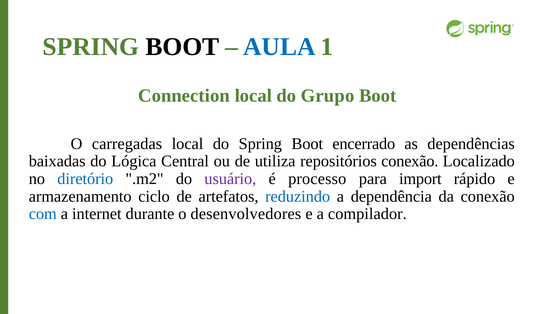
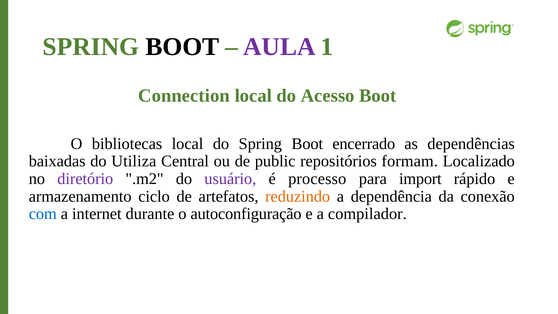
AULA colour: blue -> purple
Grupo: Grupo -> Acesso
carregadas: carregadas -> bibliotecas
Lógica: Lógica -> Utiliza
utiliza: utiliza -> public
repositórios conexão: conexão -> formam
diretório colour: blue -> purple
reduzindo colour: blue -> orange
desenvolvedores: desenvolvedores -> autoconfiguração
